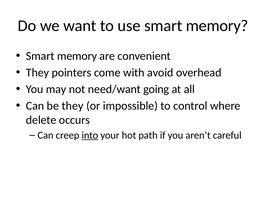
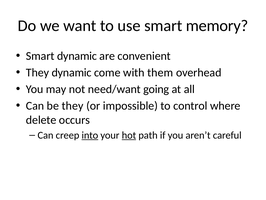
memory at (77, 56): memory -> dynamic
They pointers: pointers -> dynamic
avoid: avoid -> them
hot underline: none -> present
